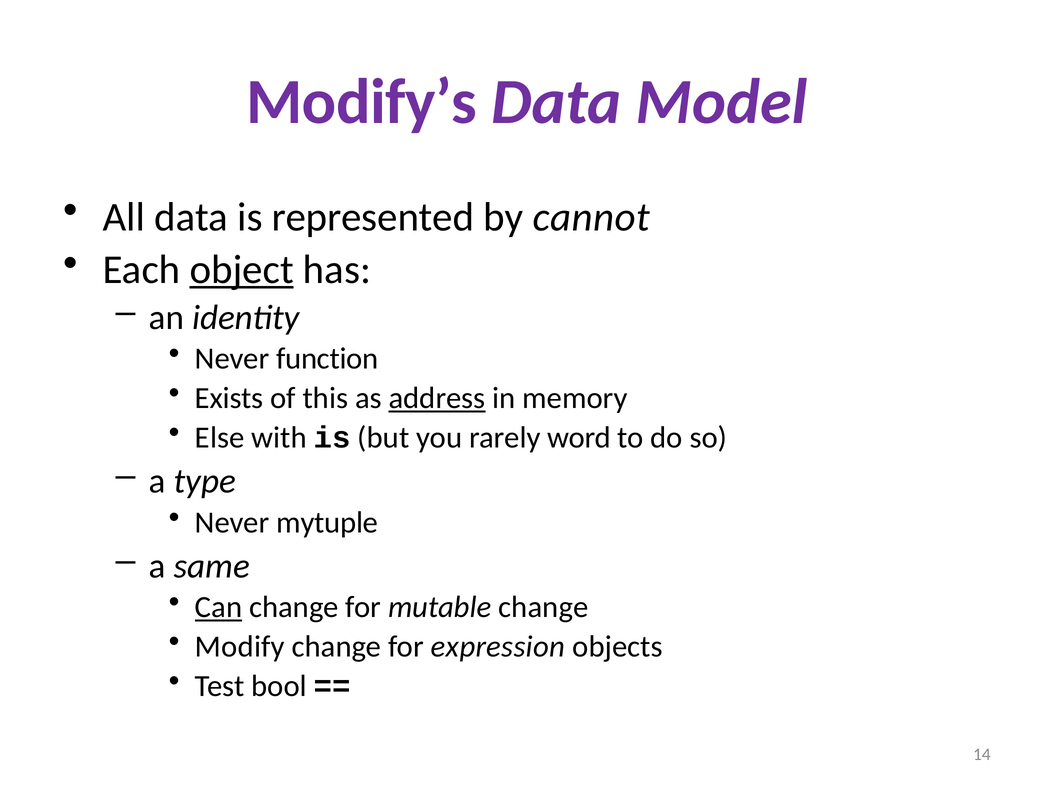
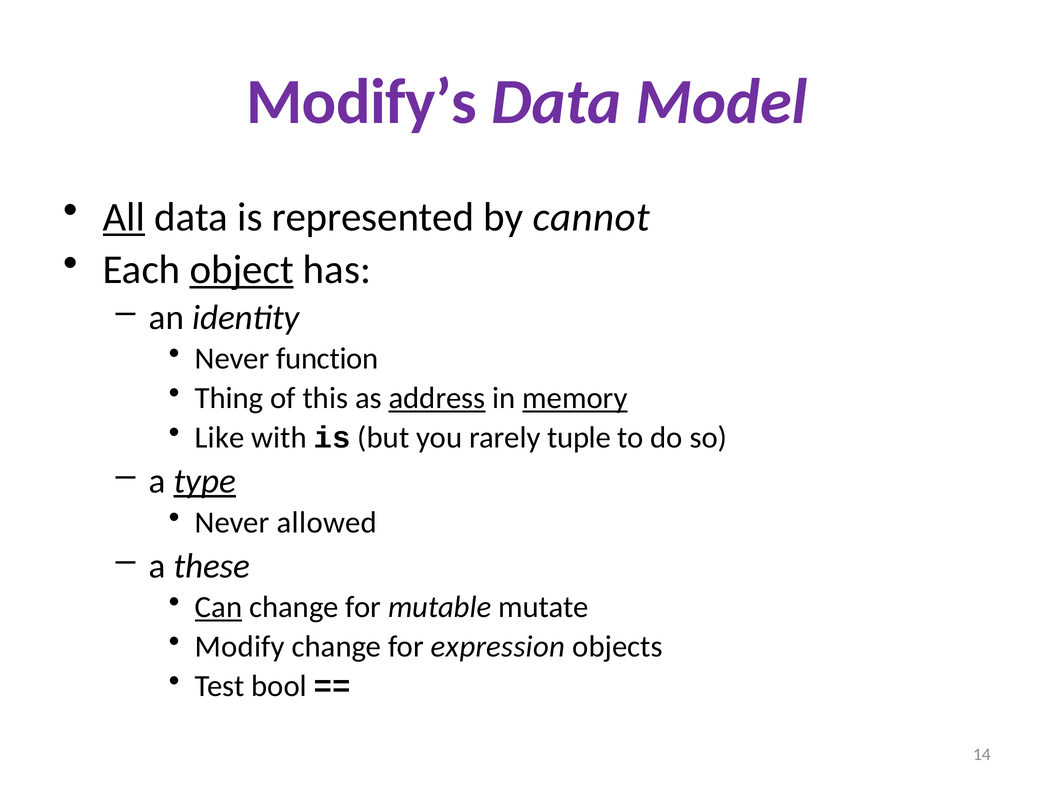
All underline: none -> present
Exists: Exists -> Thing
memory underline: none -> present
Else: Else -> Like
word: word -> tuple
type underline: none -> present
mytuple: mytuple -> allowed
same: same -> these
mutable change: change -> mutate
